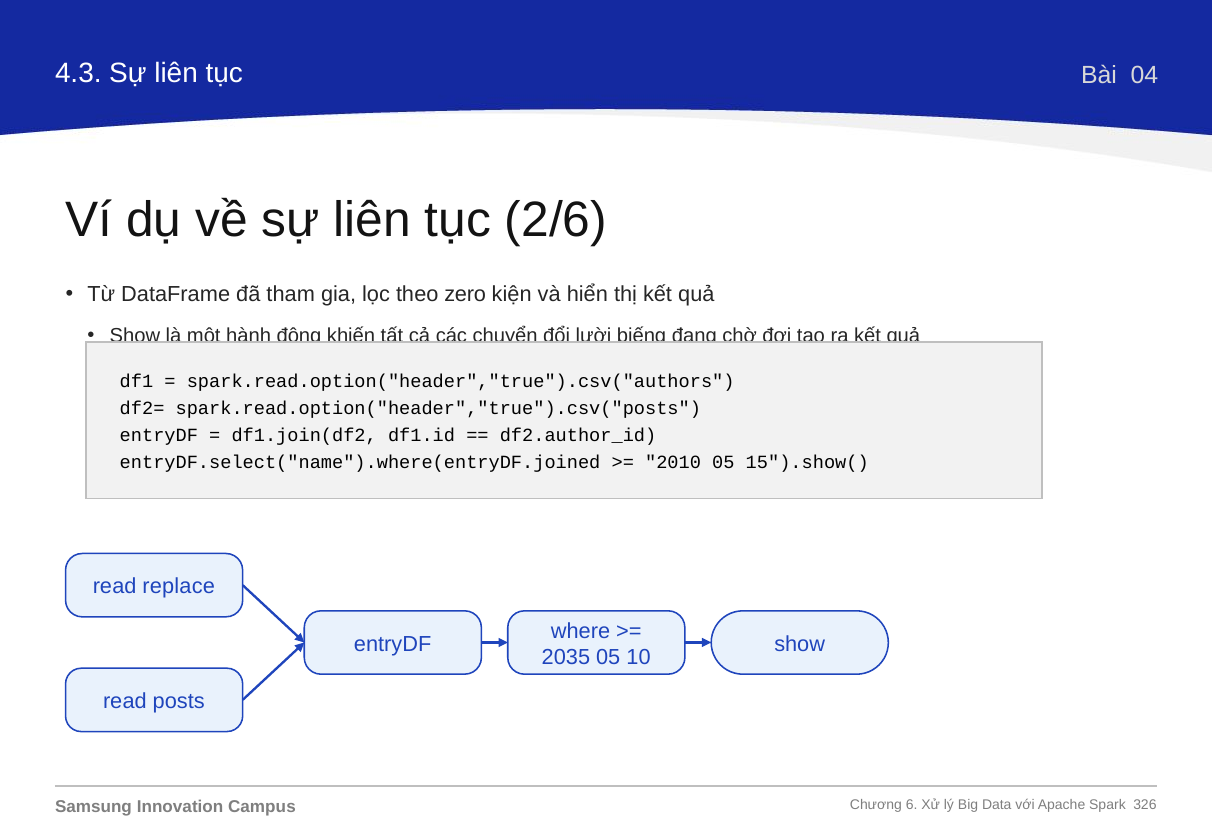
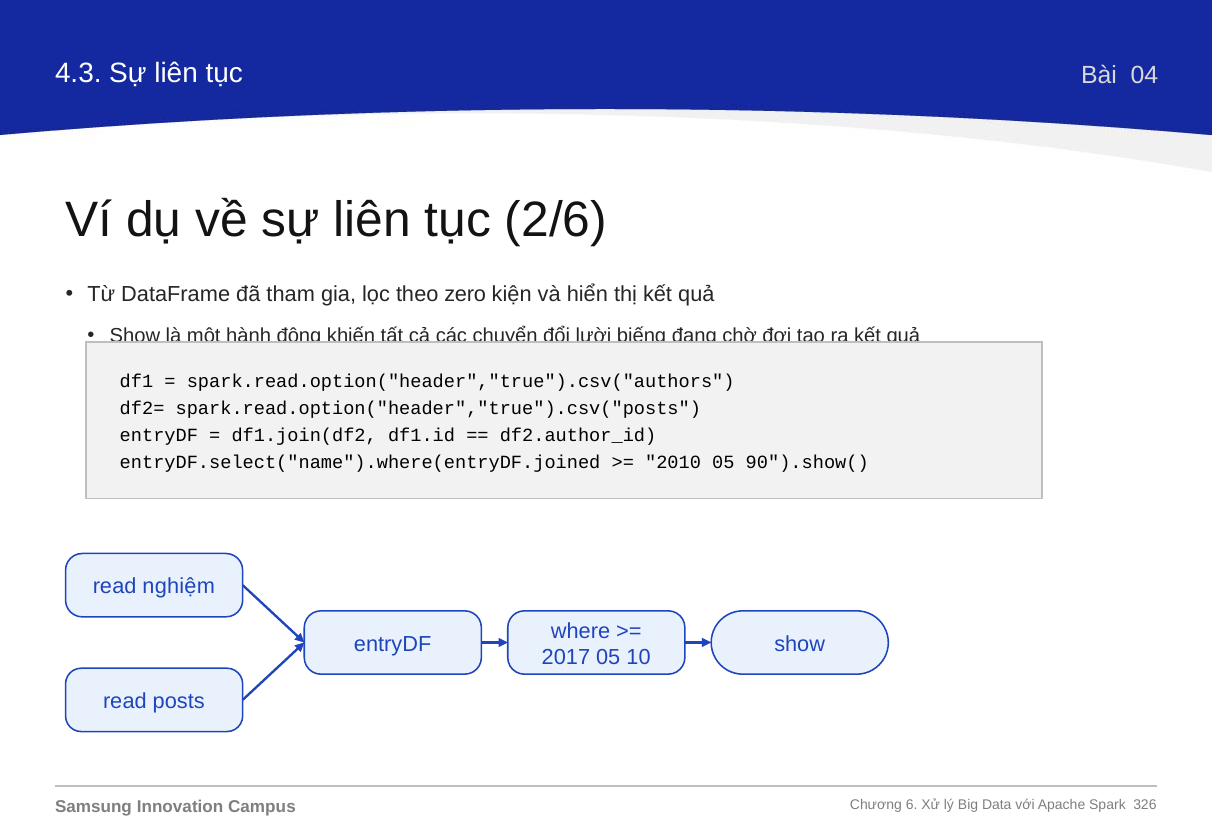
15").show(: 15").show( -> 90").show(
replace: replace -> nghiệm
2035: 2035 -> 2017
